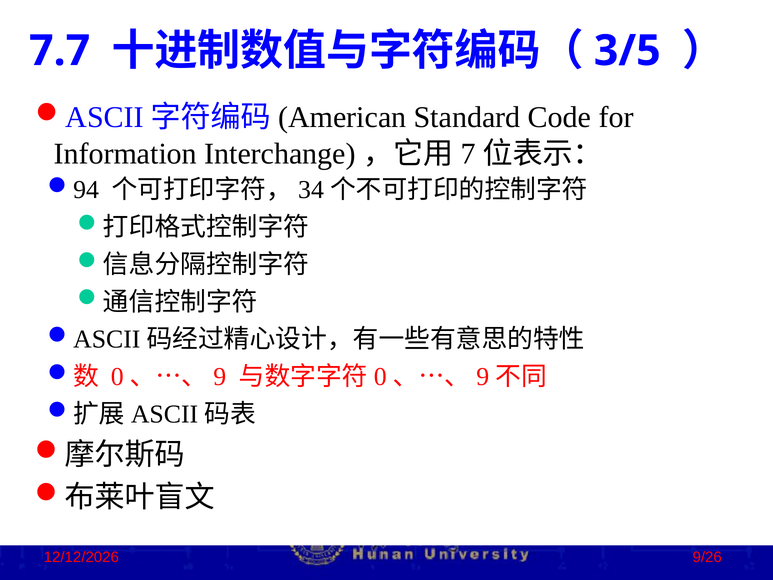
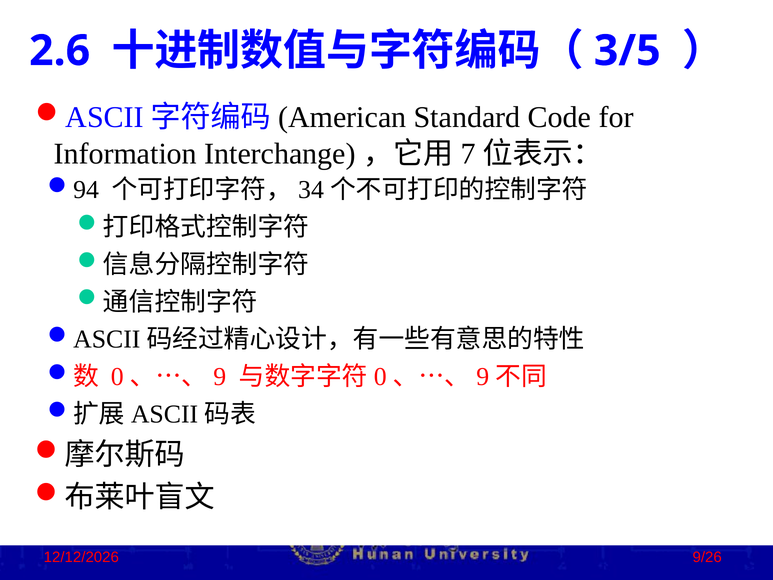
7.7: 7.7 -> 2.6
